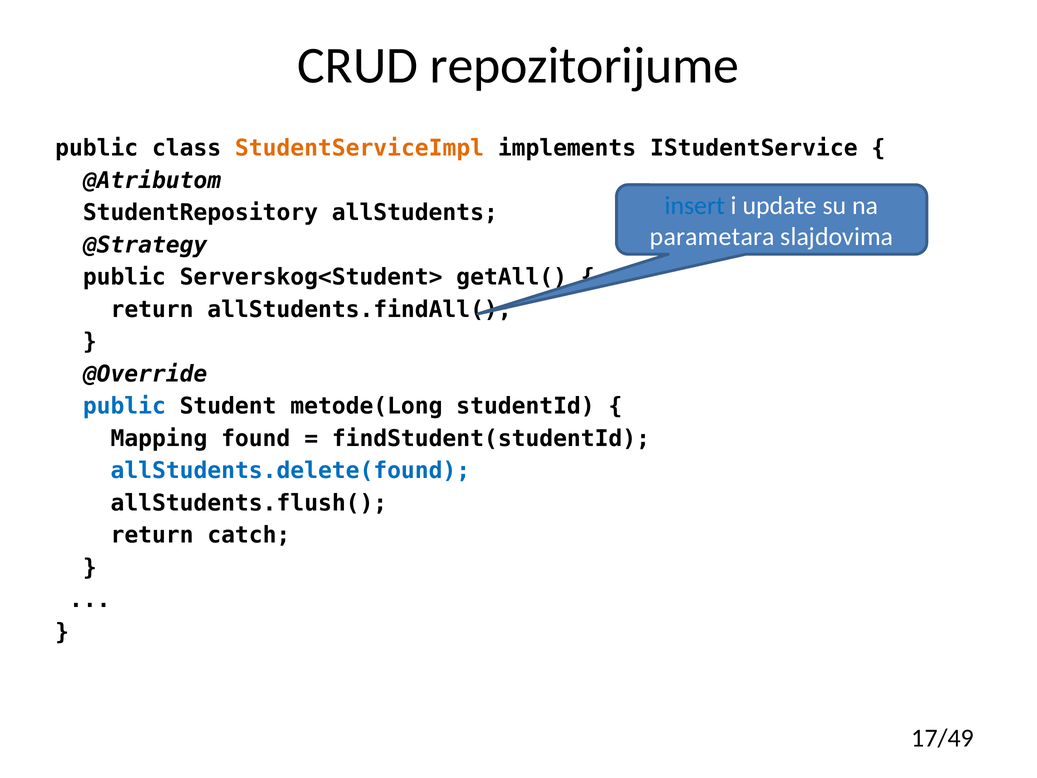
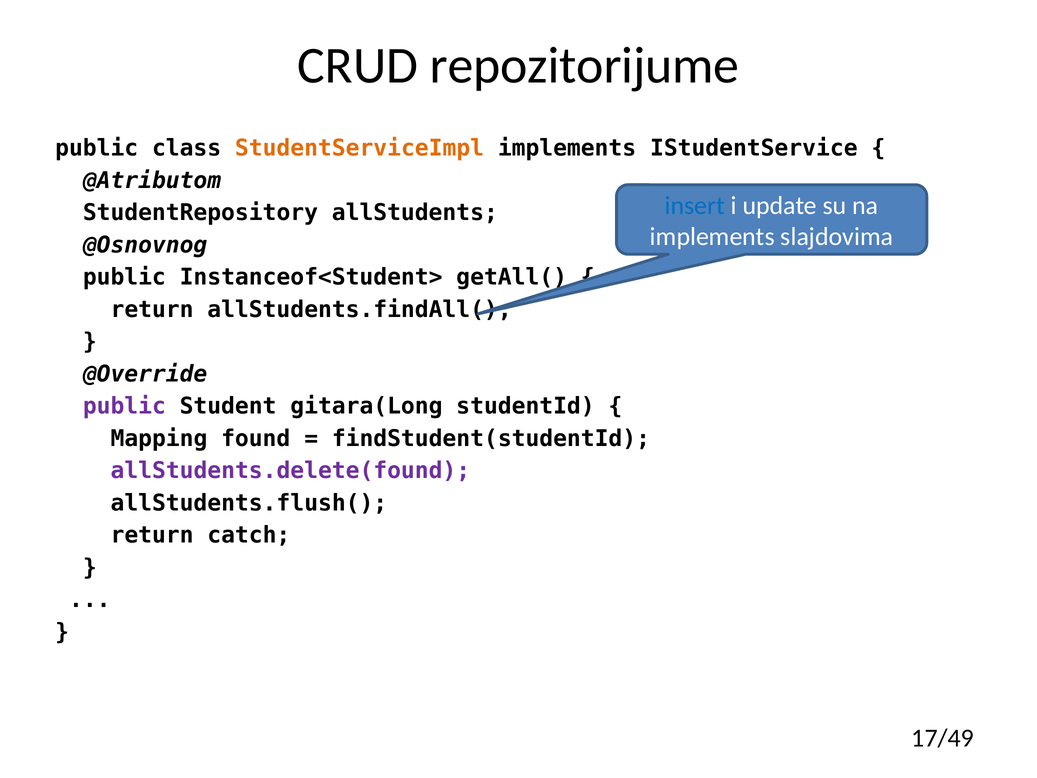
parametara at (712, 237): parametara -> implements
@Strategy: @Strategy -> @Osnovnog
Serverskog<Student>: Serverskog<Student> -> Instanceof<Student>
public at (124, 406) colour: blue -> purple
metode(Long: metode(Long -> gitara(Long
allStudents.delete(found colour: blue -> purple
